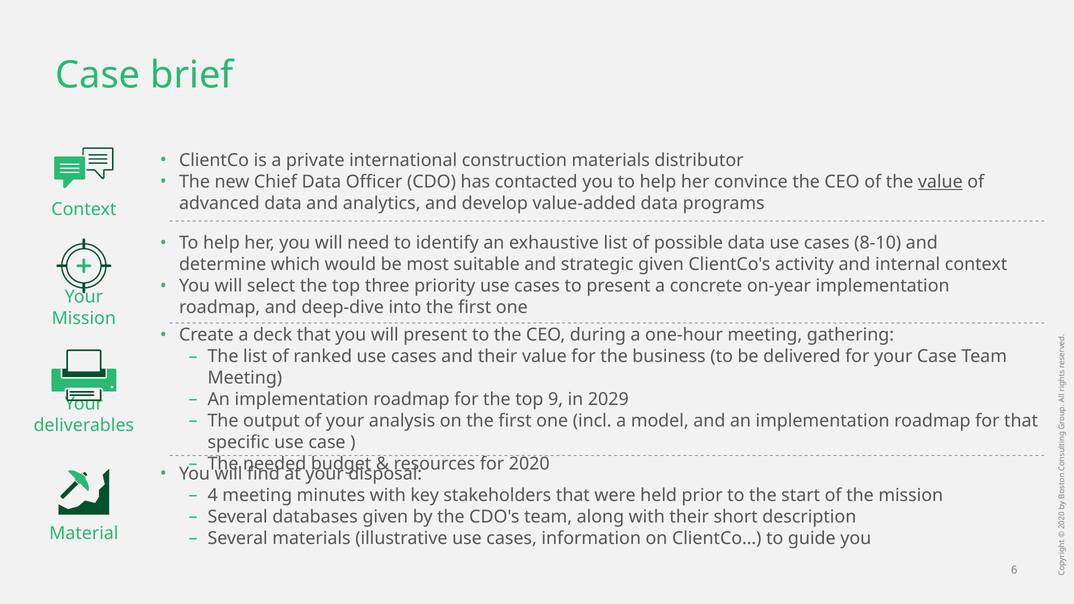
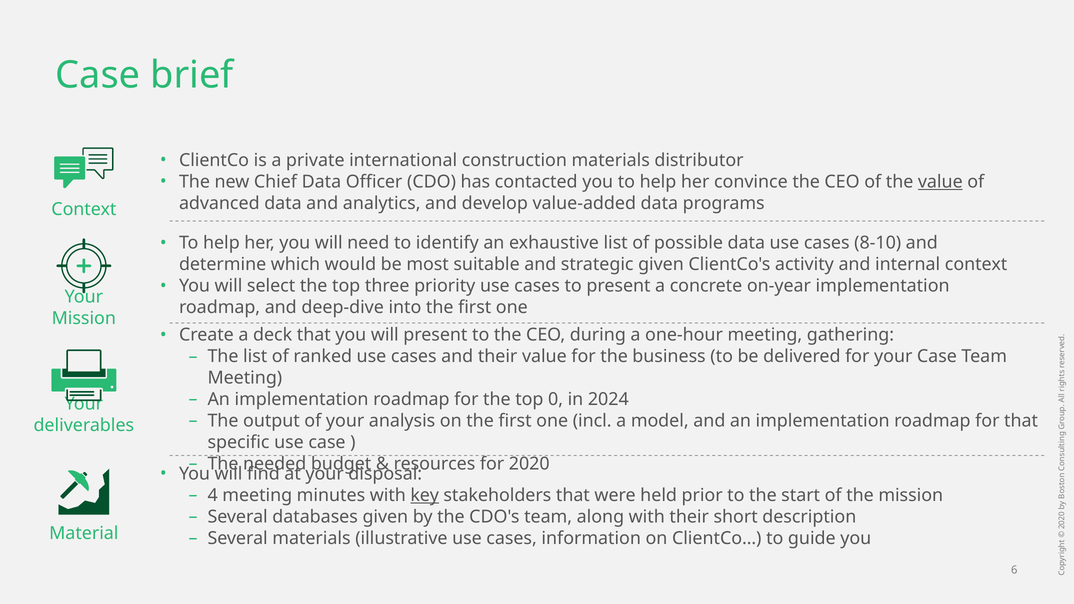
top 9: 9 -> 0
2029: 2029 -> 2024
key underline: none -> present
